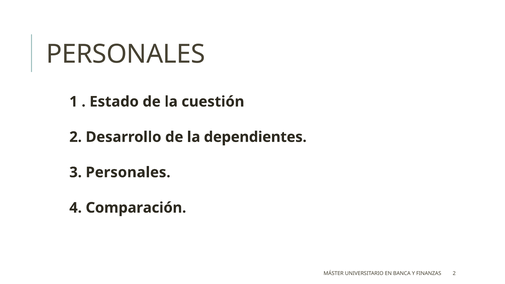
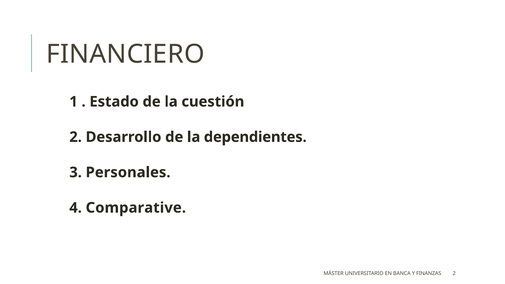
PERSONALES at (126, 54): PERSONALES -> FINANCIERO
Comparación: Comparación -> Comparative
